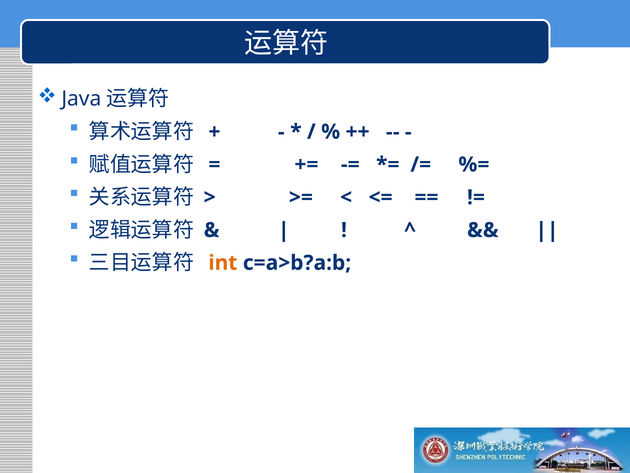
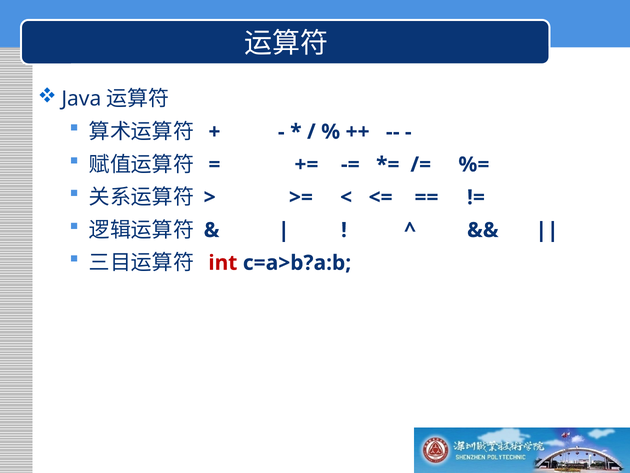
int colour: orange -> red
